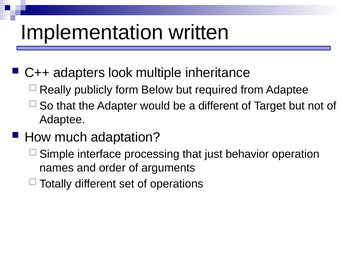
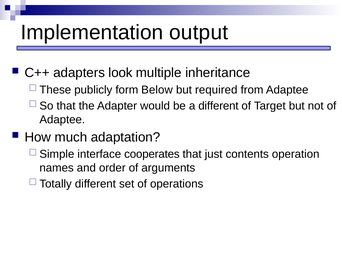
written: written -> output
Really: Really -> These
processing: processing -> cooperates
behavior: behavior -> contents
